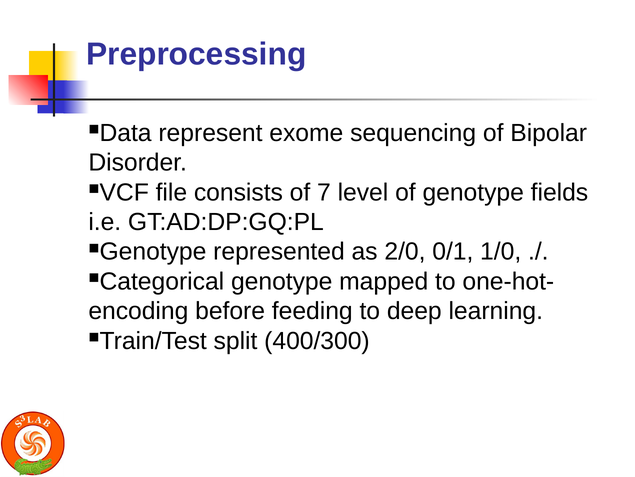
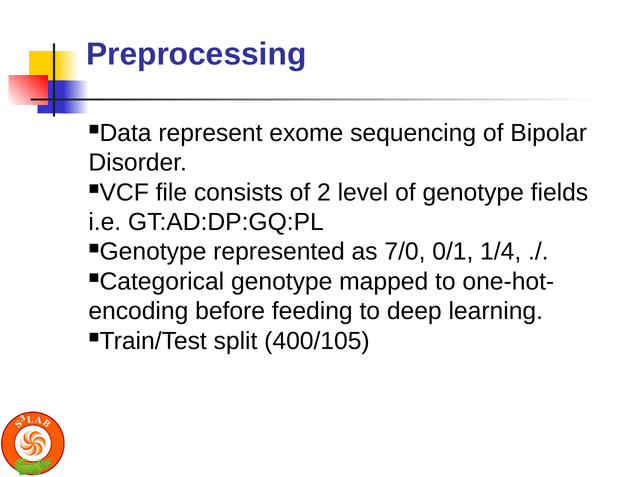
7: 7 -> 2
2/0: 2/0 -> 7/0
1/0: 1/0 -> 1/4
400/300: 400/300 -> 400/105
